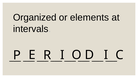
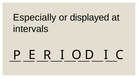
Organized: Organized -> Especially
elements: elements -> displayed
